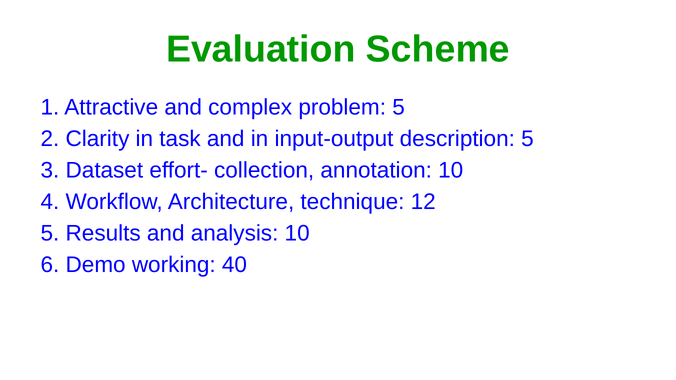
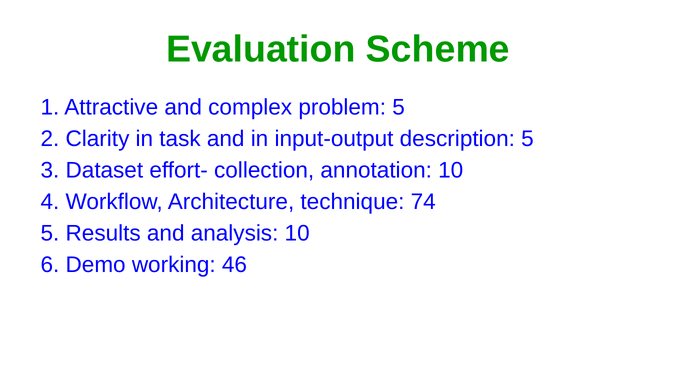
12: 12 -> 74
40: 40 -> 46
